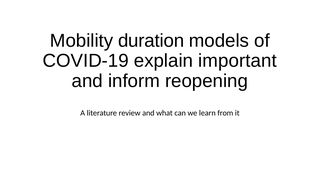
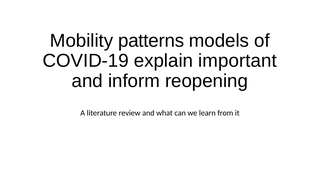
duration: duration -> patterns
